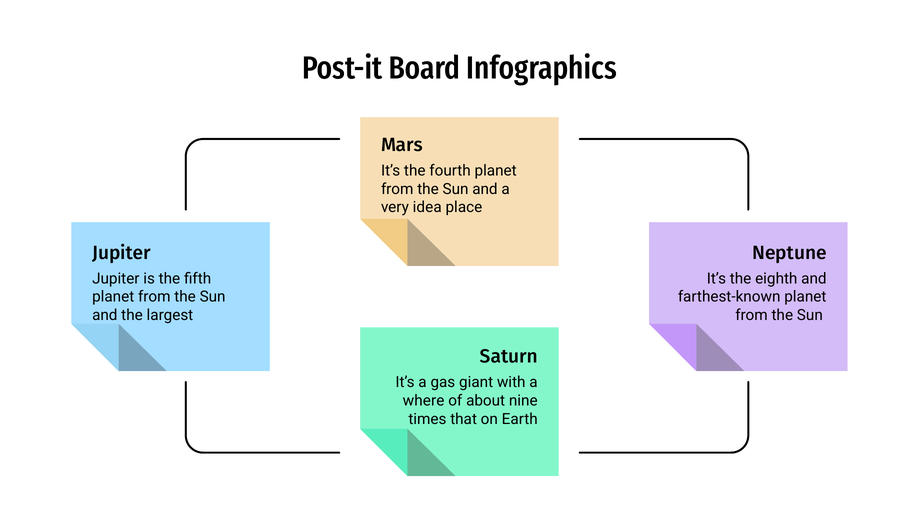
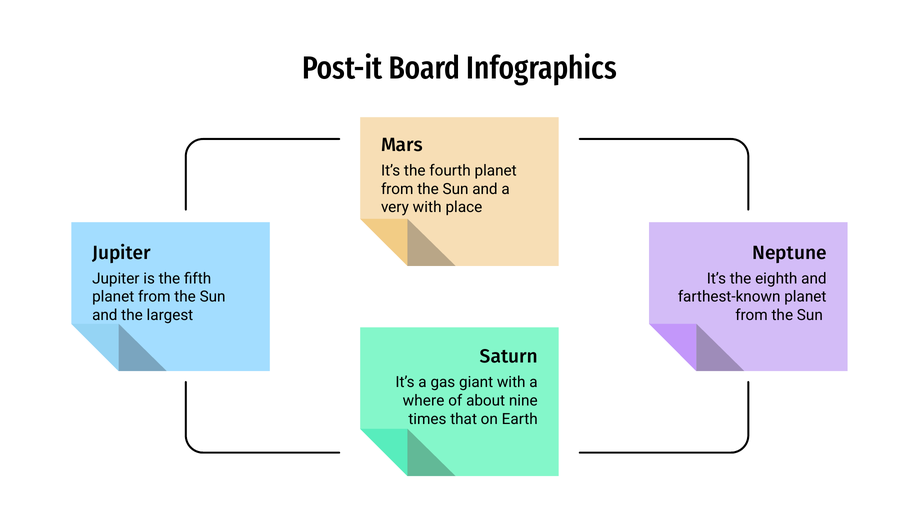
very idea: idea -> with
